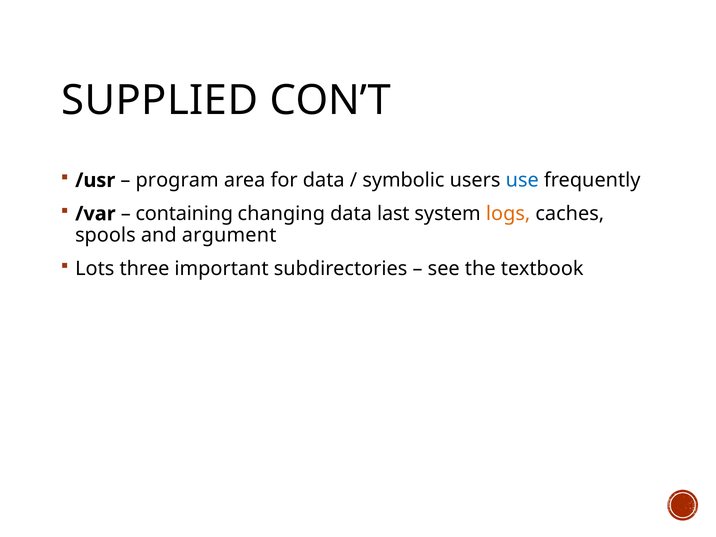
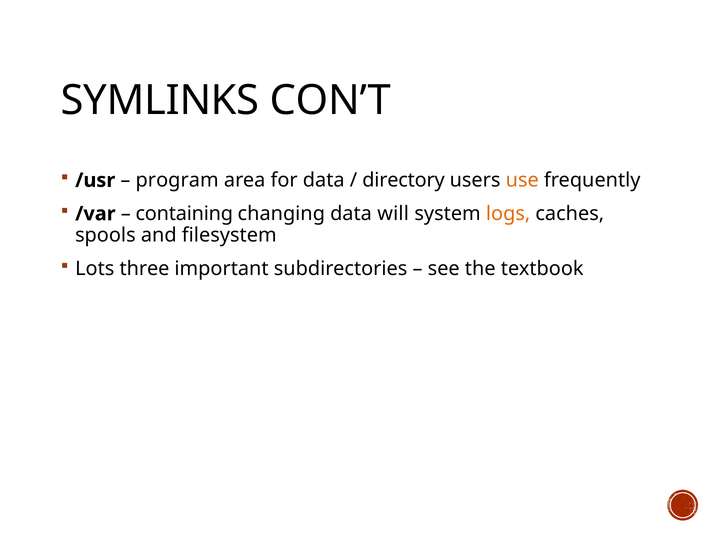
SUPPLIED: SUPPLIED -> SYMLINKS
symbolic: symbolic -> directory
use colour: blue -> orange
last: last -> will
argument: argument -> filesystem
